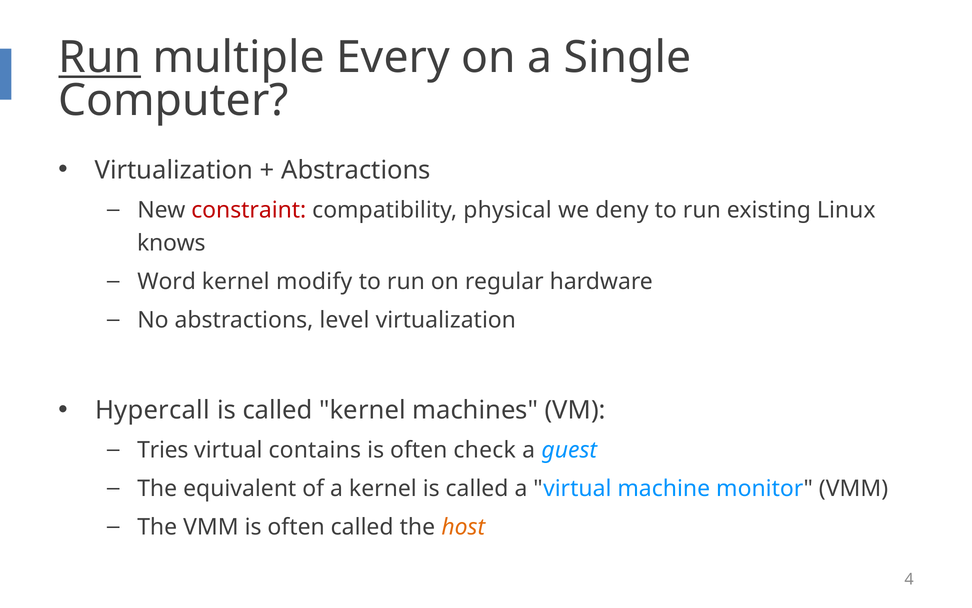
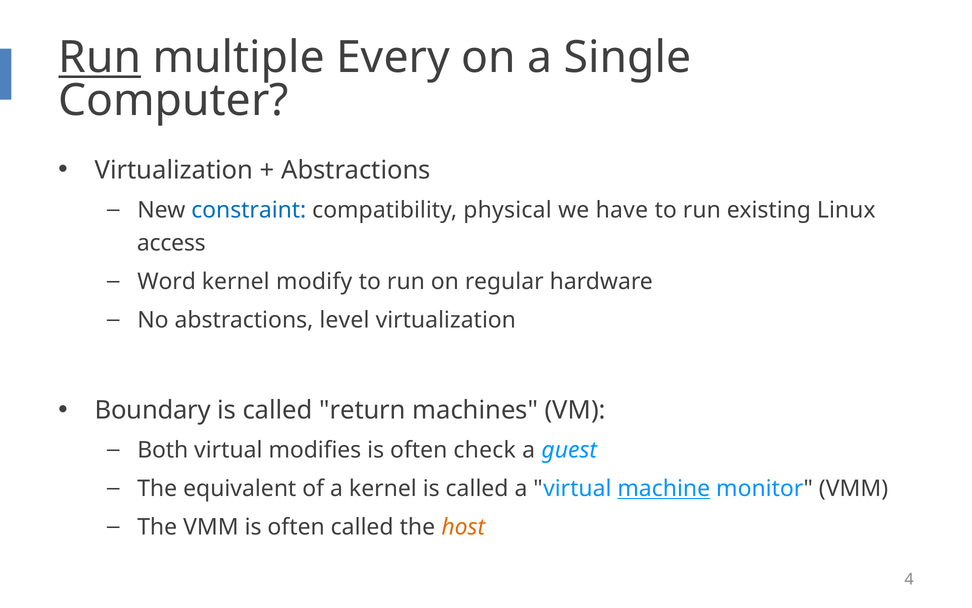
constraint colour: red -> blue
deny: deny -> have
knows: knows -> access
Hypercall: Hypercall -> Boundary
called kernel: kernel -> return
Tries: Tries -> Both
contains: contains -> modifies
machine underline: none -> present
